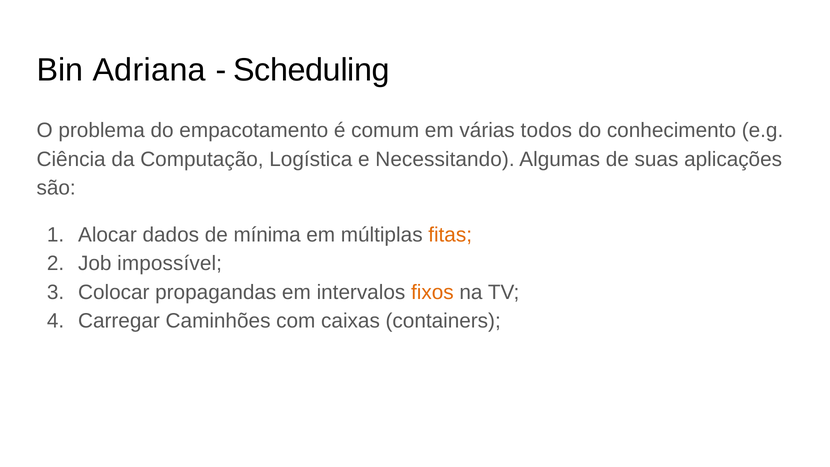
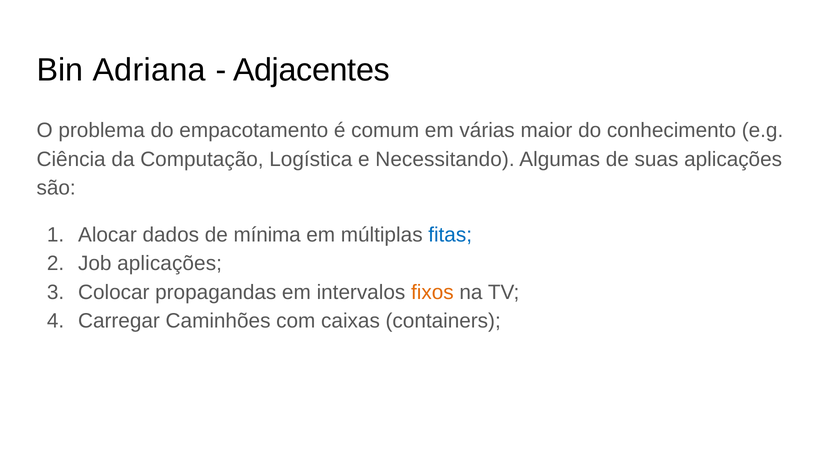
Scheduling: Scheduling -> Adjacentes
todos: todos -> maior
fitas colour: orange -> blue
Job impossível: impossível -> aplicações
